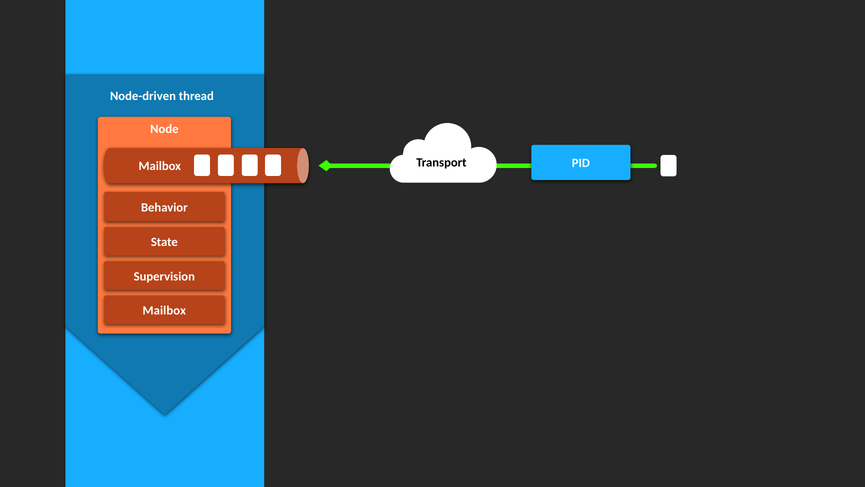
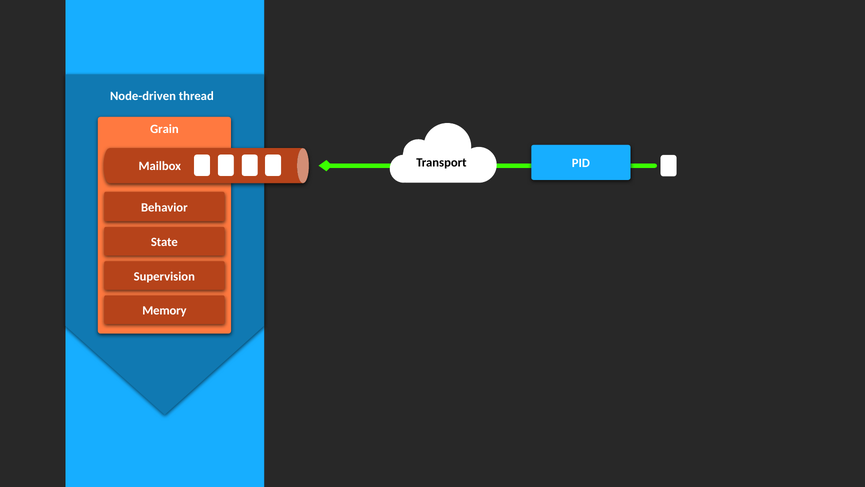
Node: Node -> Grain
Mailbox at (164, 310): Mailbox -> Memory
